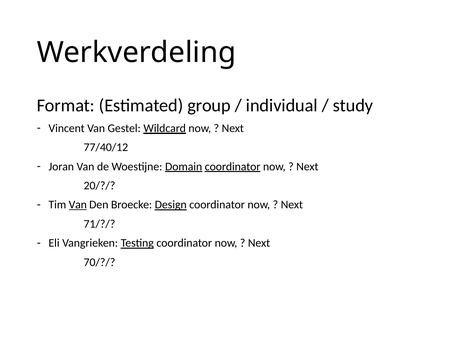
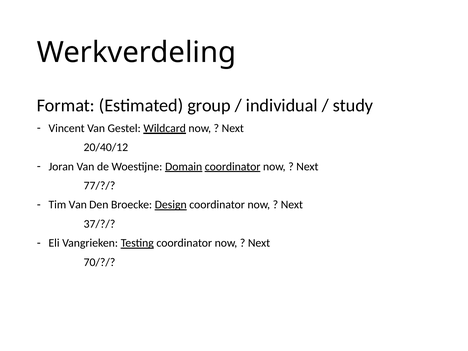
77/40/12: 77/40/12 -> 20/40/12
20/?/: 20/?/ -> 77/?/
Van at (78, 205) underline: present -> none
71/?/: 71/?/ -> 37/?/
